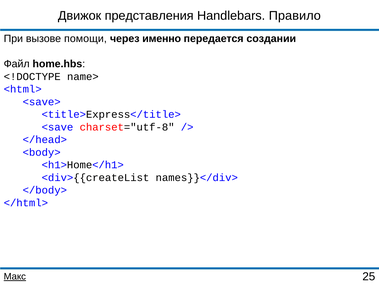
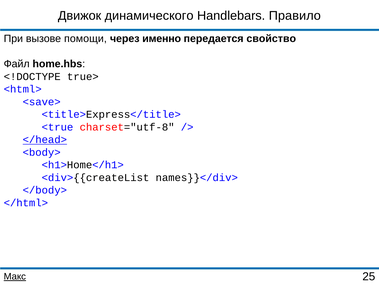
представления: представления -> динамического
создании: создании -> свойство
name>: name> -> true>
<save: <save -> <true
</head> underline: none -> present
